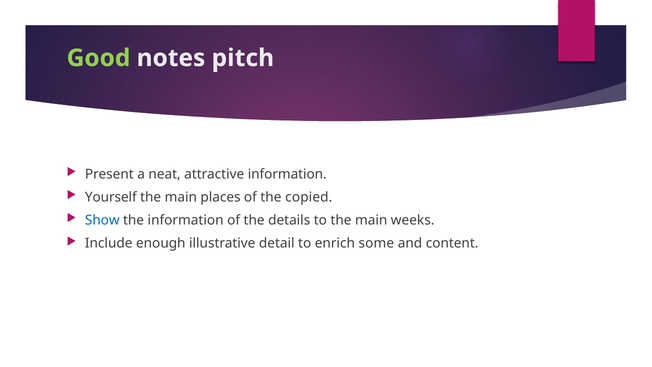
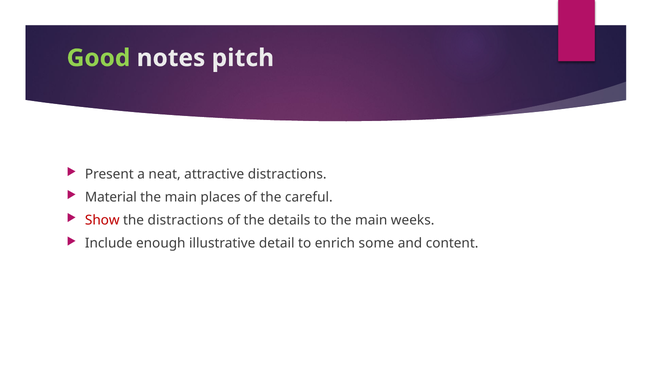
attractive information: information -> distractions
Yourself: Yourself -> Material
copied: copied -> careful
Show colour: blue -> red
the information: information -> distractions
